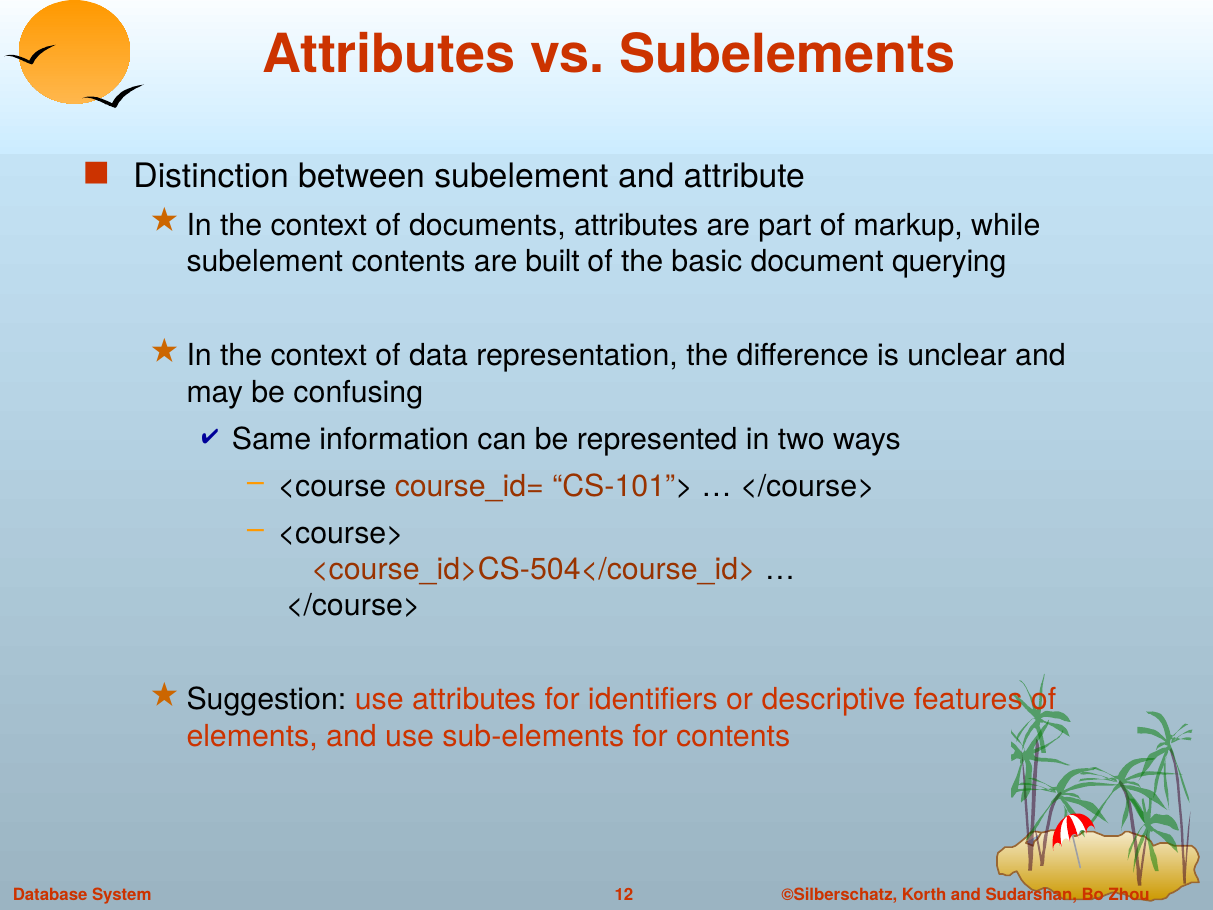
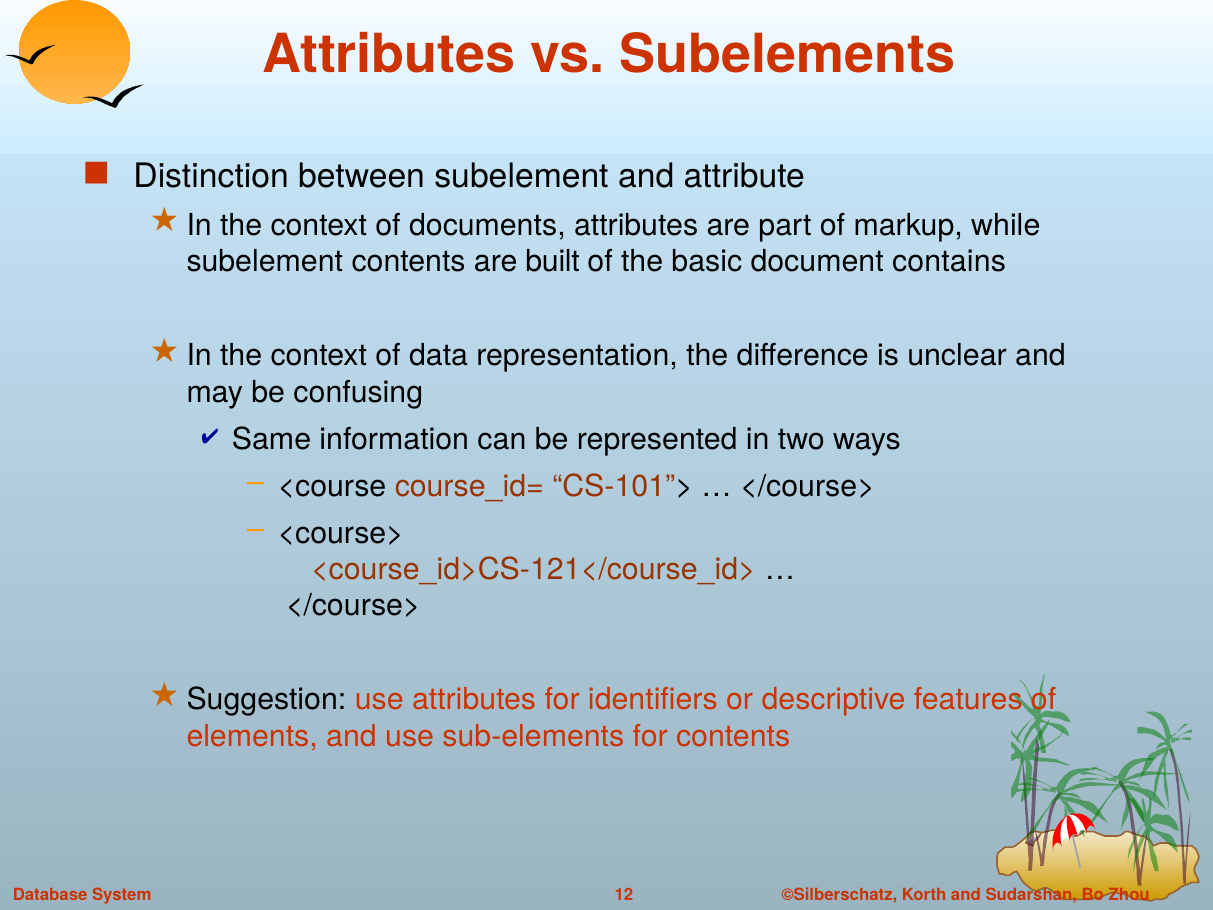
querying: querying -> contains
<course_id>CS-504</course_id>: <course_id>CS-504</course_id> -> <course_id>CS-121</course_id>
